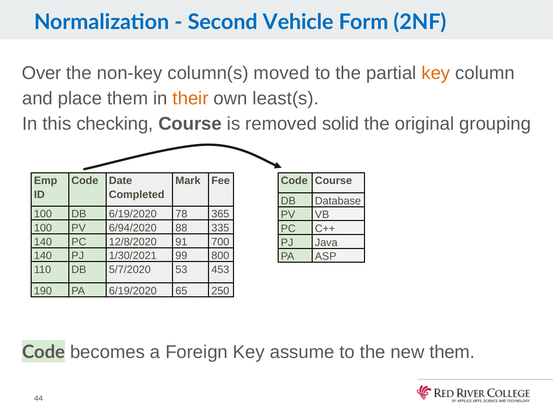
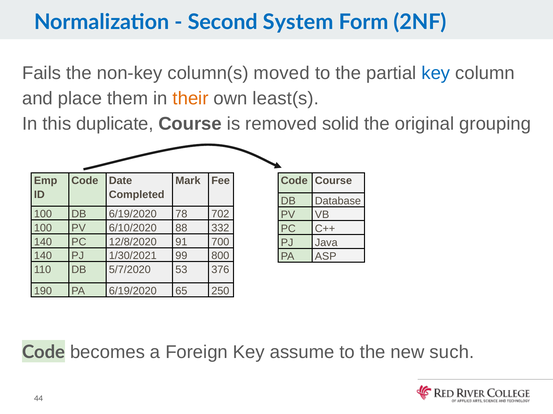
Vehicle: Vehicle -> System
Over: Over -> Fails
key at (436, 73) colour: orange -> blue
checking: checking -> duplicate
365: 365 -> 702
6/94/2020: 6/94/2020 -> 6/10/2020
335: 335 -> 332
453: 453 -> 376
new them: them -> such
